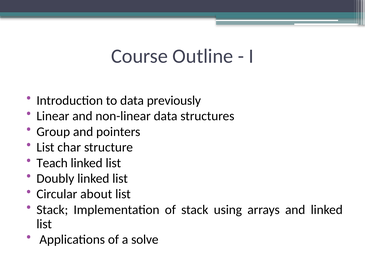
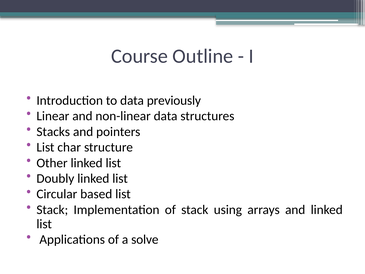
Group: Group -> Stacks
Teach: Teach -> Other
about: about -> based
